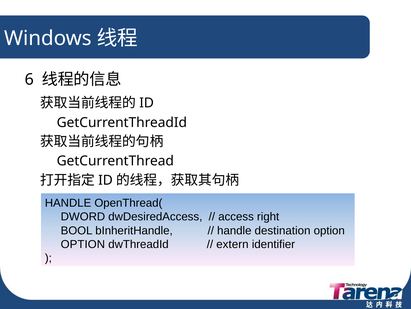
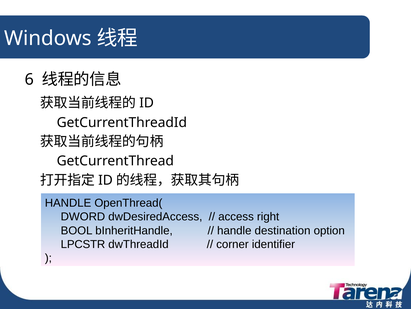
OPTION at (83, 244): OPTION -> LPCSTR
extern: extern -> corner
